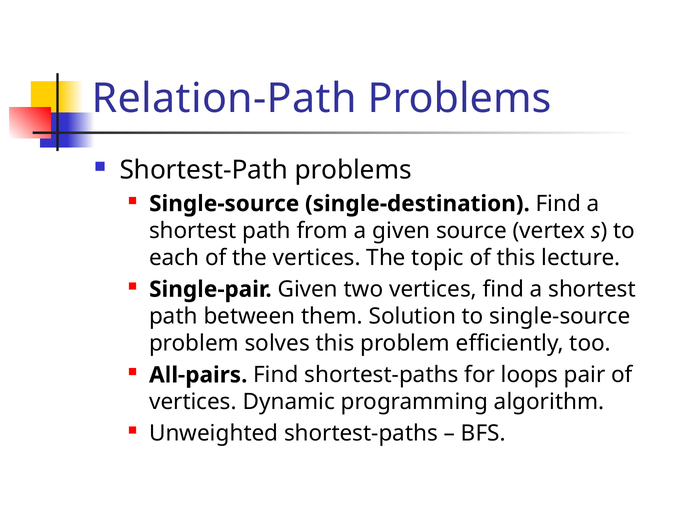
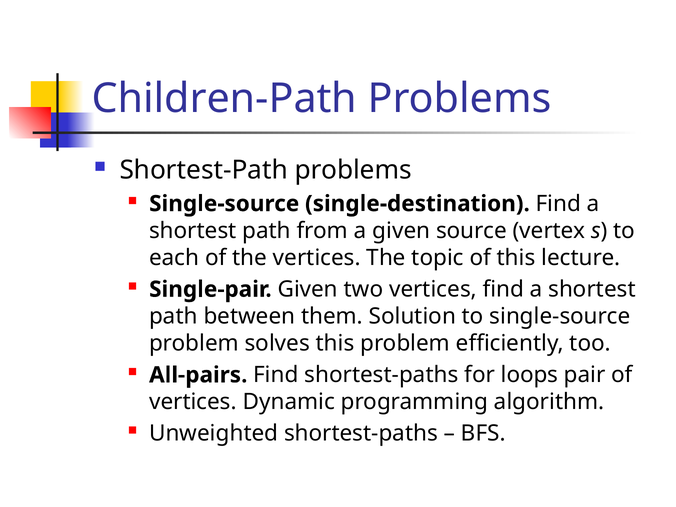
Relation-Path: Relation-Path -> Children-Path
